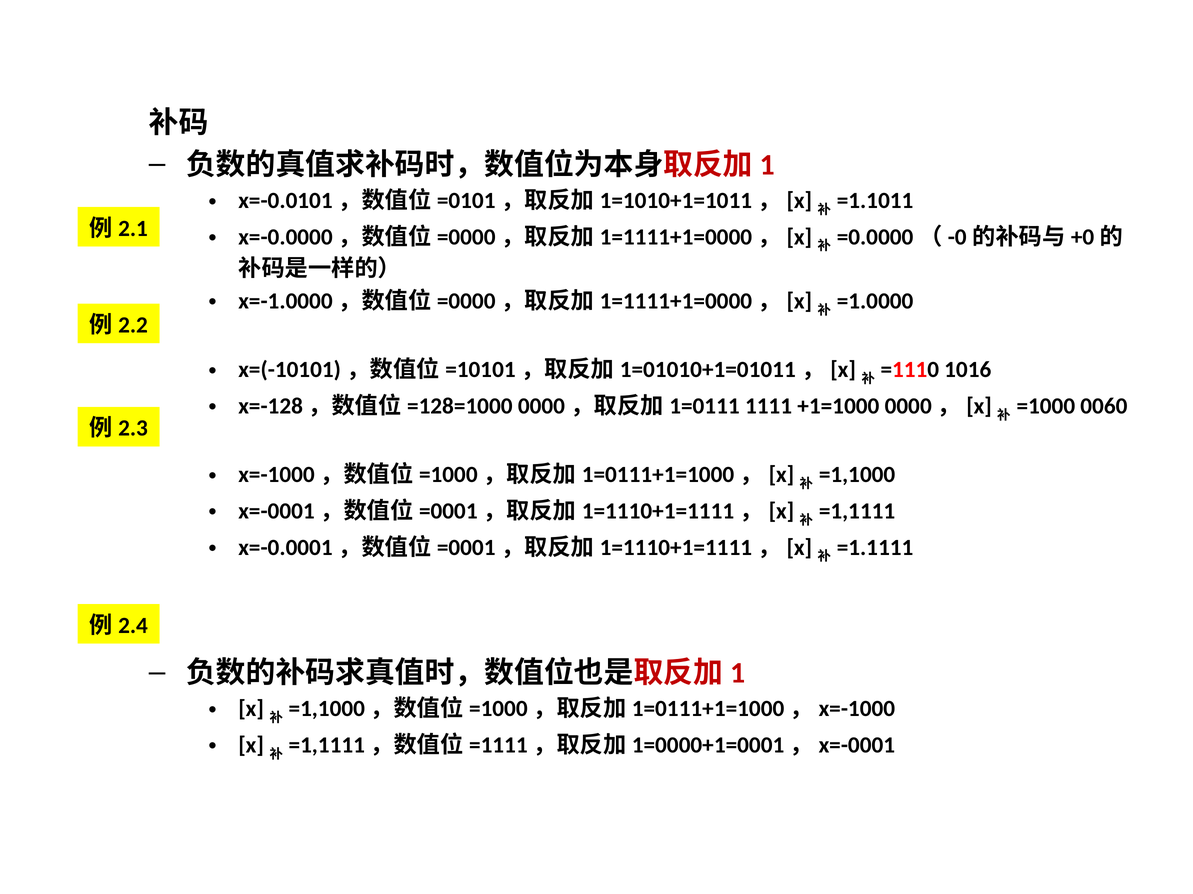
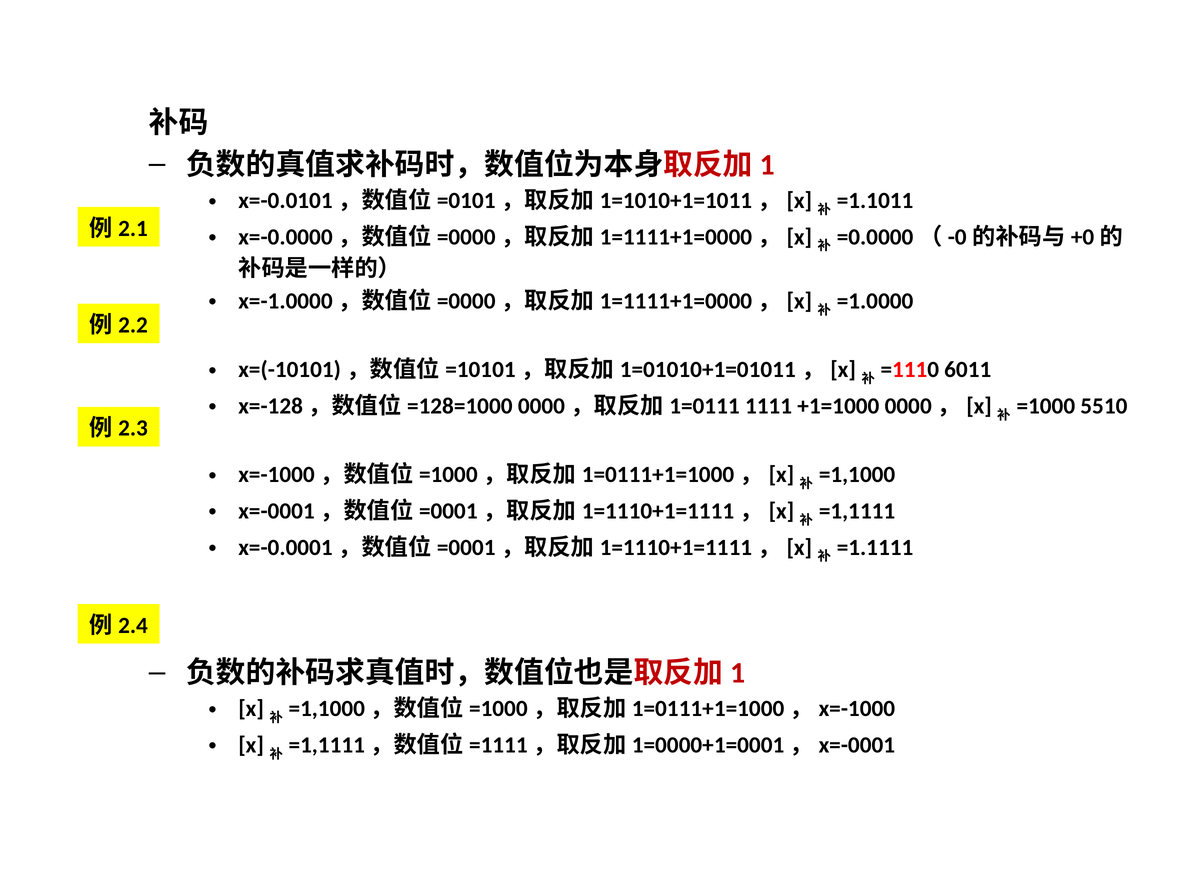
1016: 1016 -> 6011
0060: 0060 -> 5510
